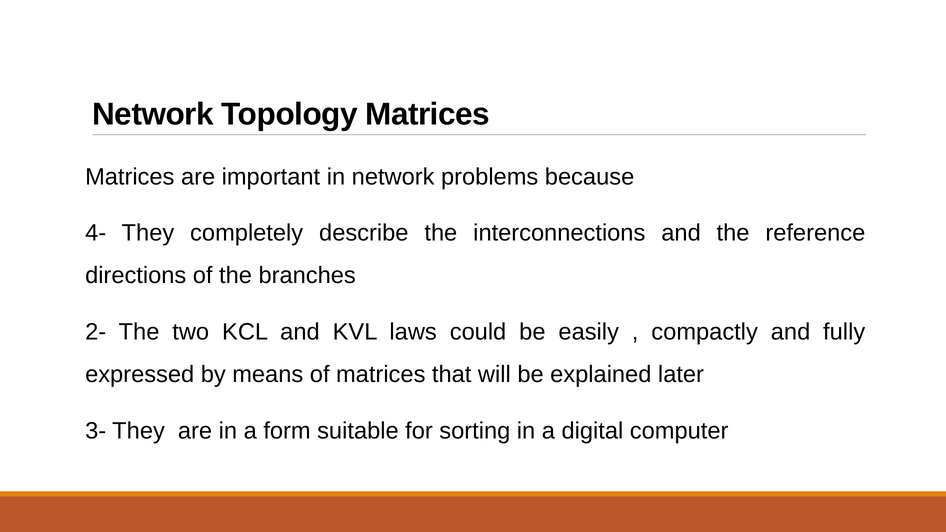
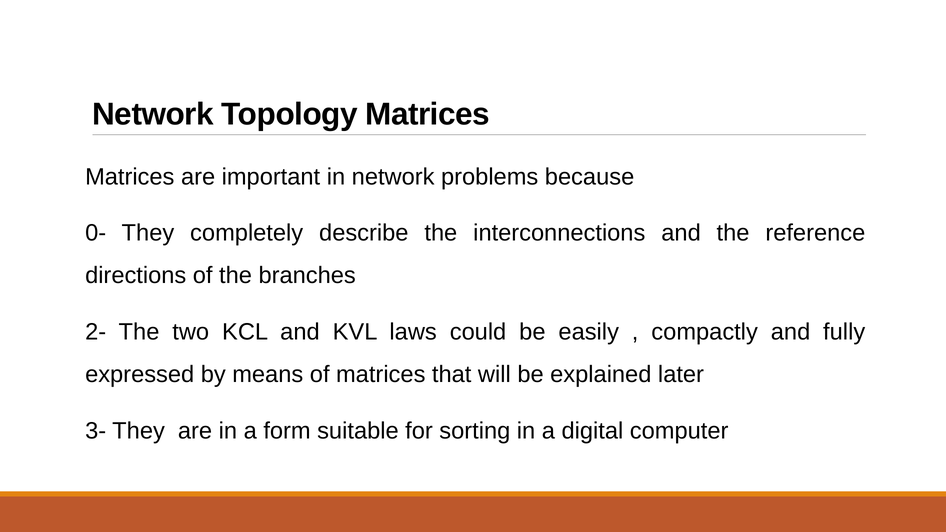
4-: 4- -> 0-
